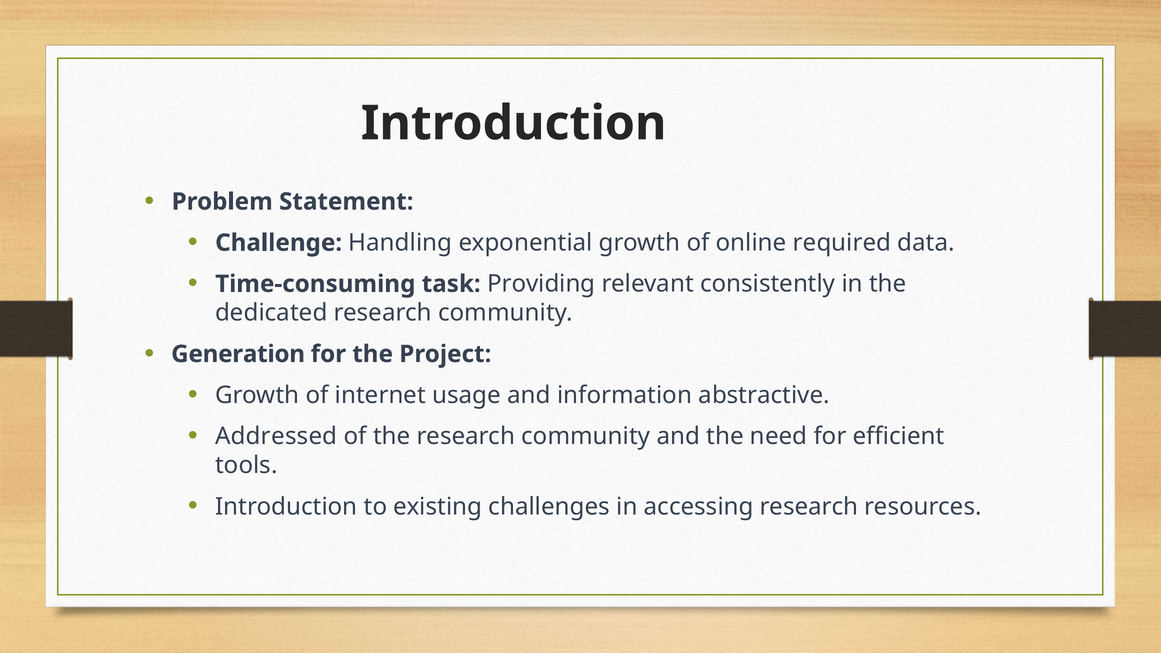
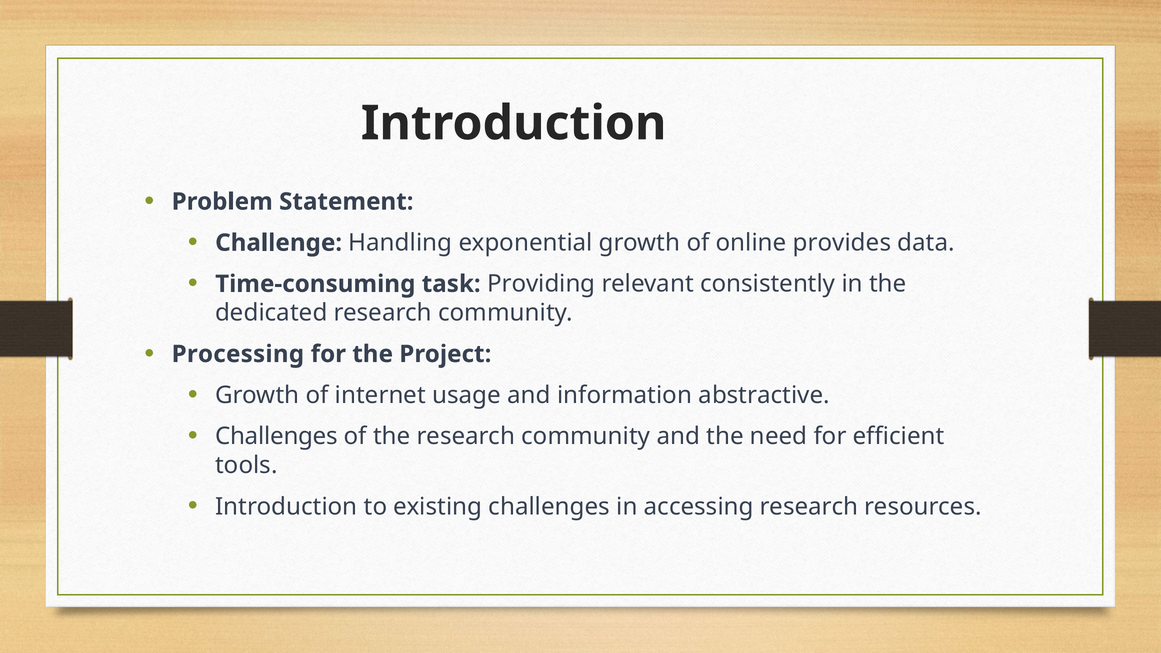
required: required -> provides
Generation: Generation -> Processing
Addressed at (276, 436): Addressed -> Challenges
